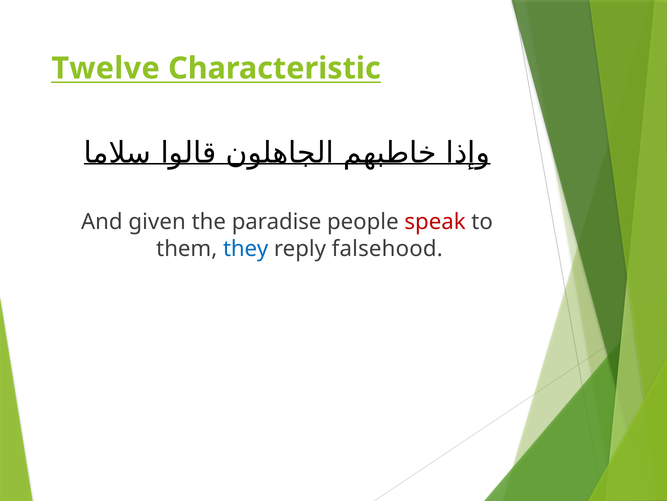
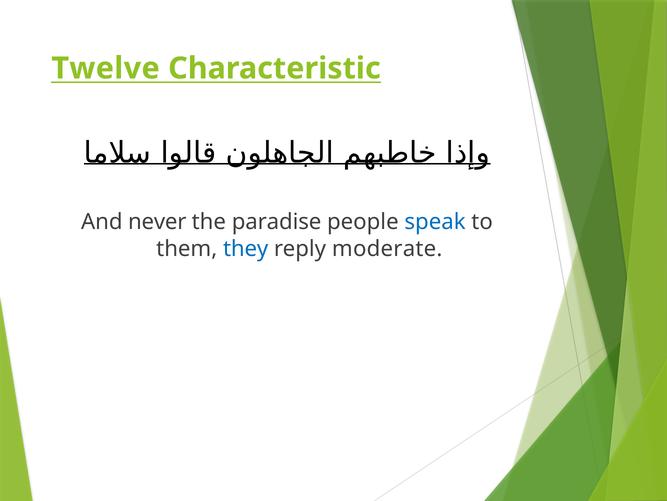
given: given -> never
speak colour: red -> blue
falsehood: falsehood -> moderate
